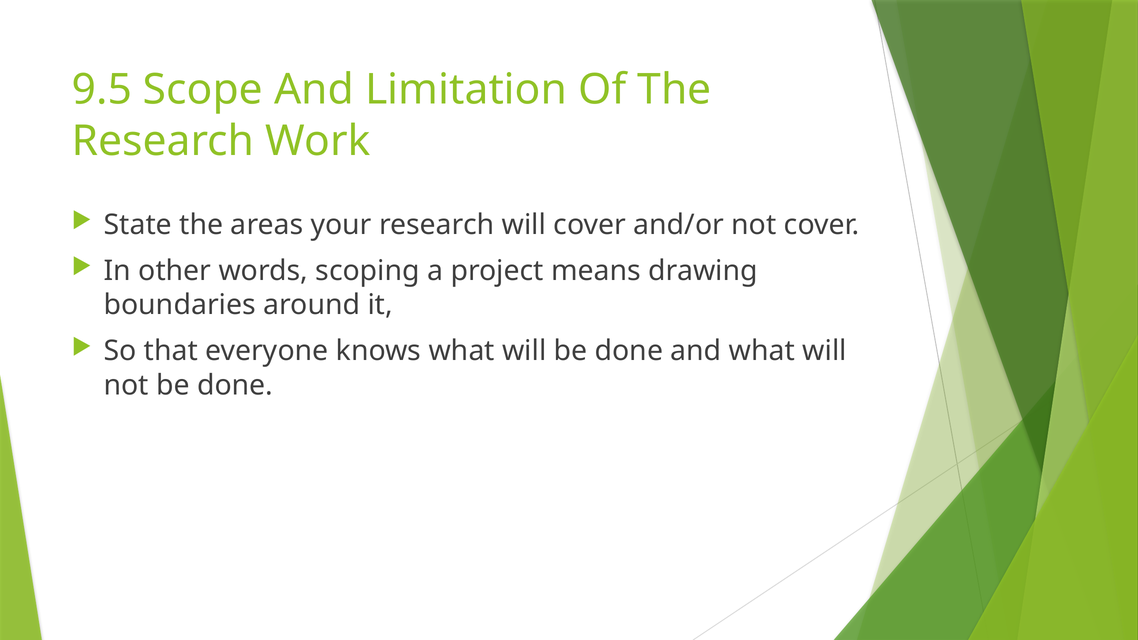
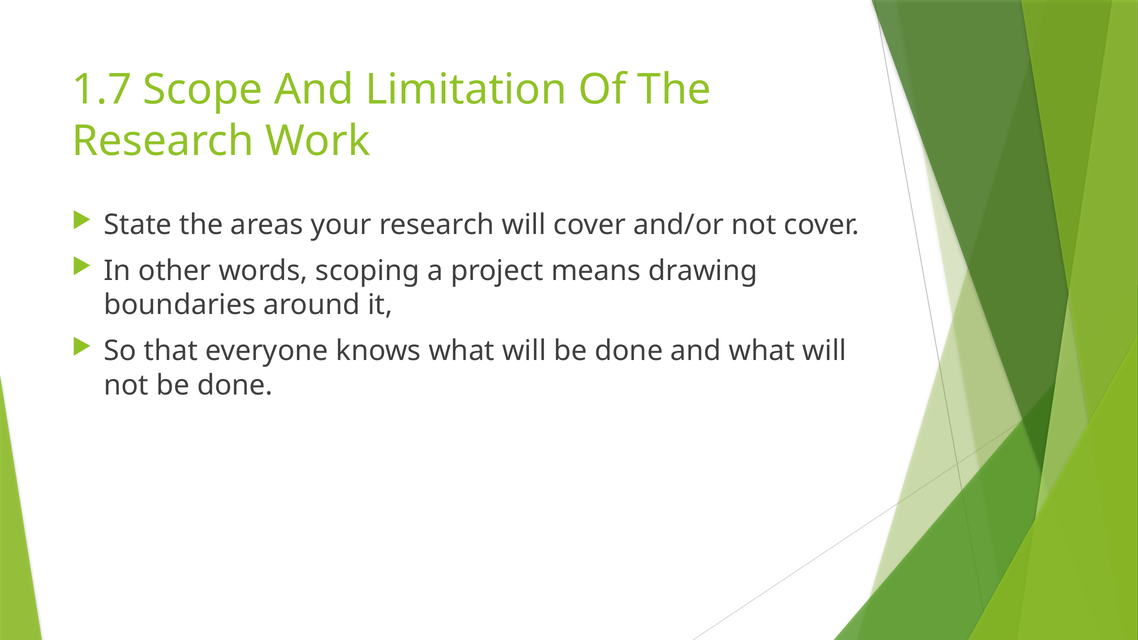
9.5: 9.5 -> 1.7
